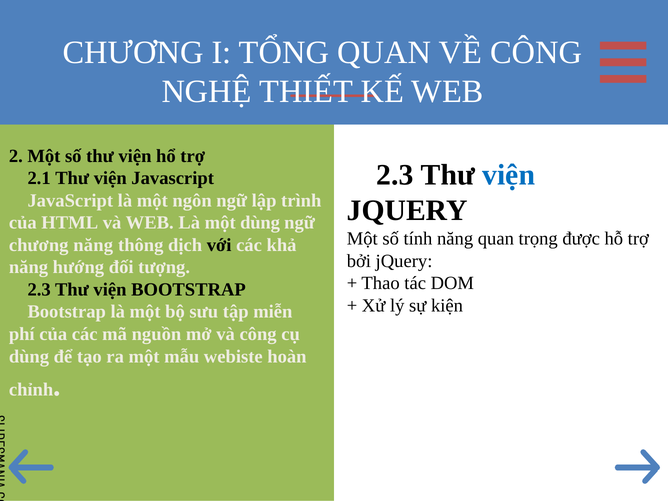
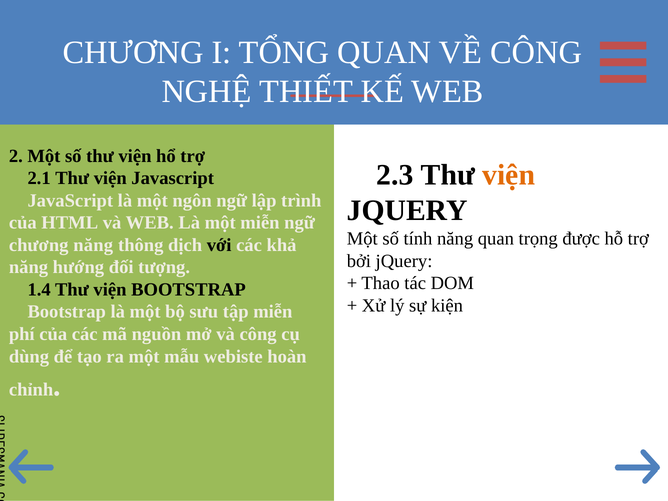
viện at (509, 175) colour: blue -> orange
một dùng: dùng -> miễn
2.3 at (39, 290): 2.3 -> 1.4
